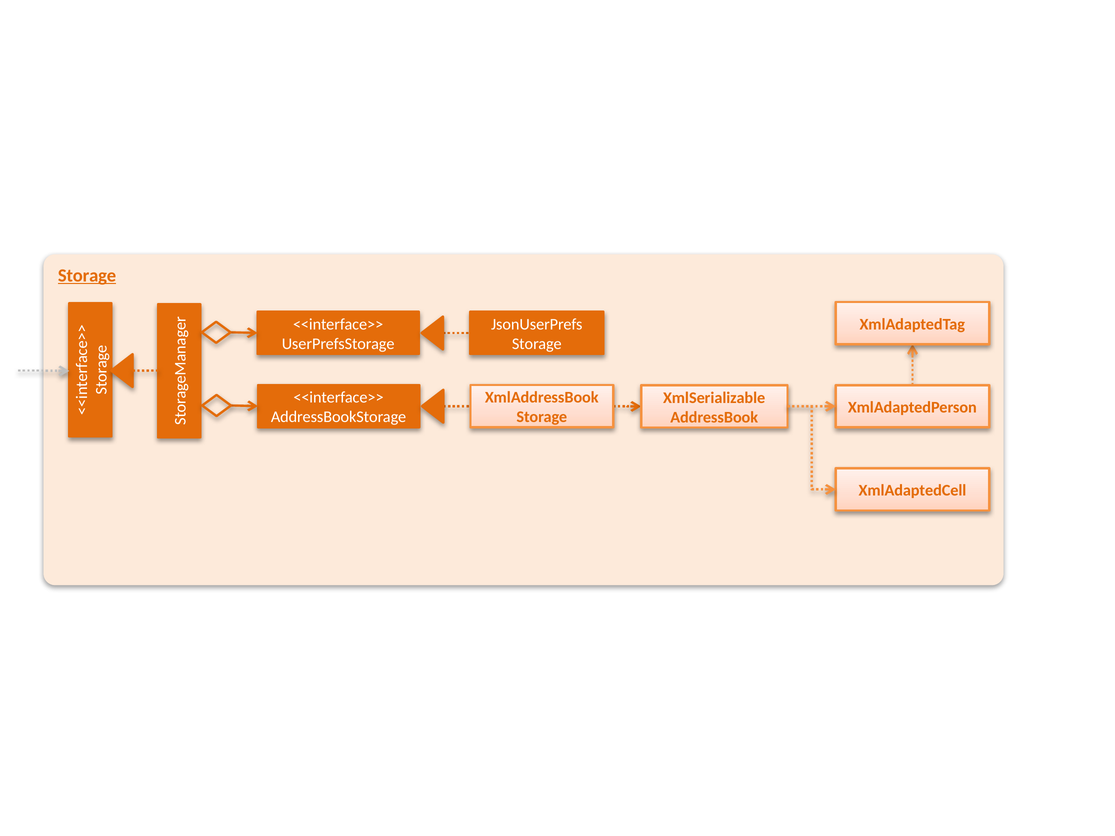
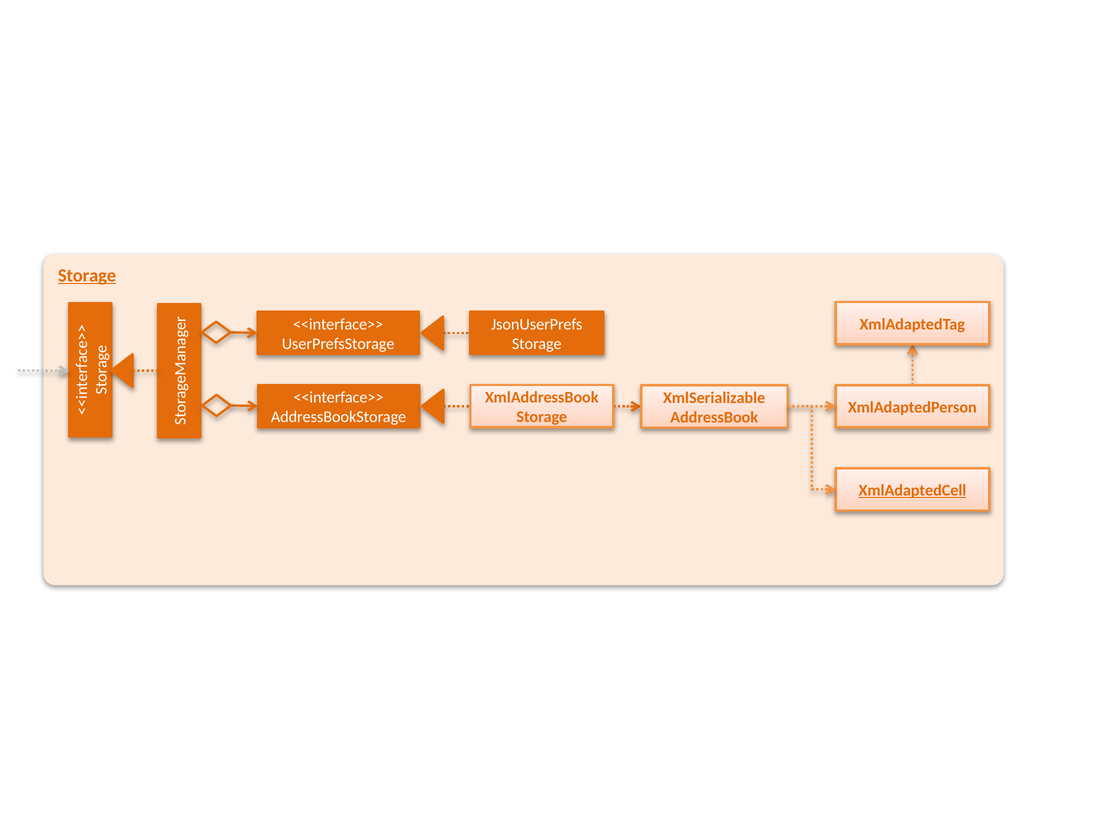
XmlAdaptedCell underline: none -> present
